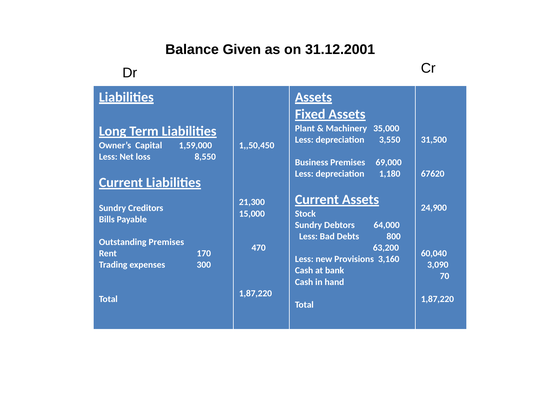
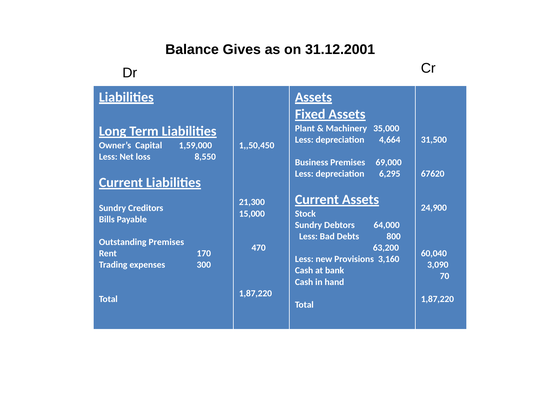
Given: Given -> Gives
3,550: 3,550 -> 4,664
1,180: 1,180 -> 6,295
